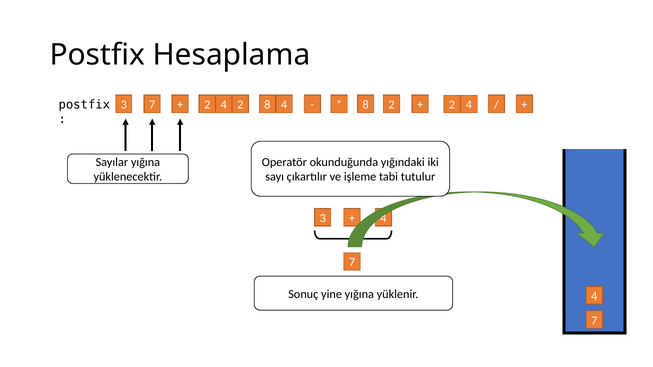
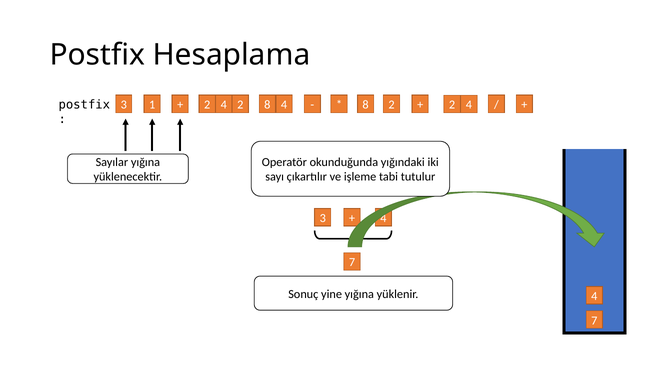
3 7: 7 -> 1
